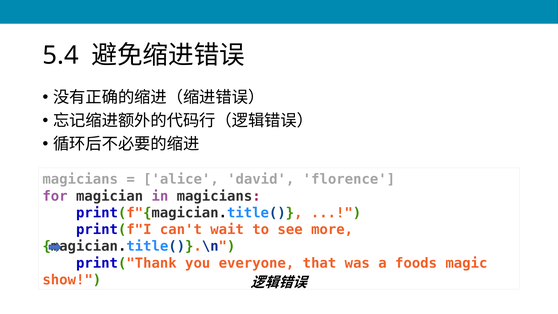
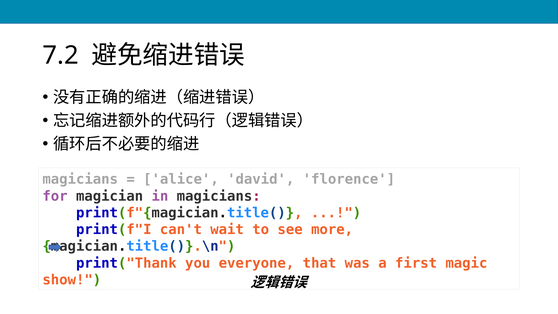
5.4: 5.4 -> 7.2
foods: foods -> first
